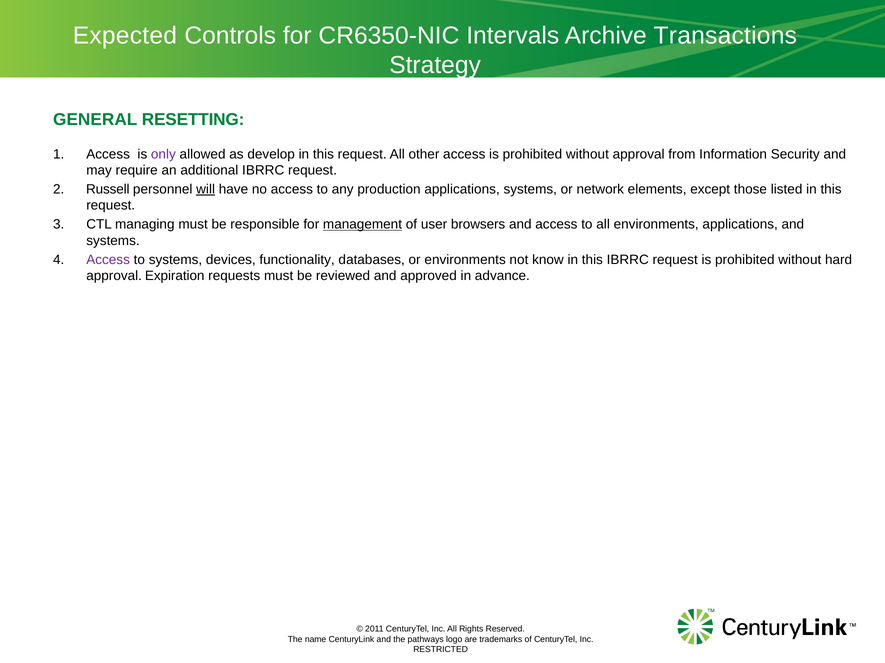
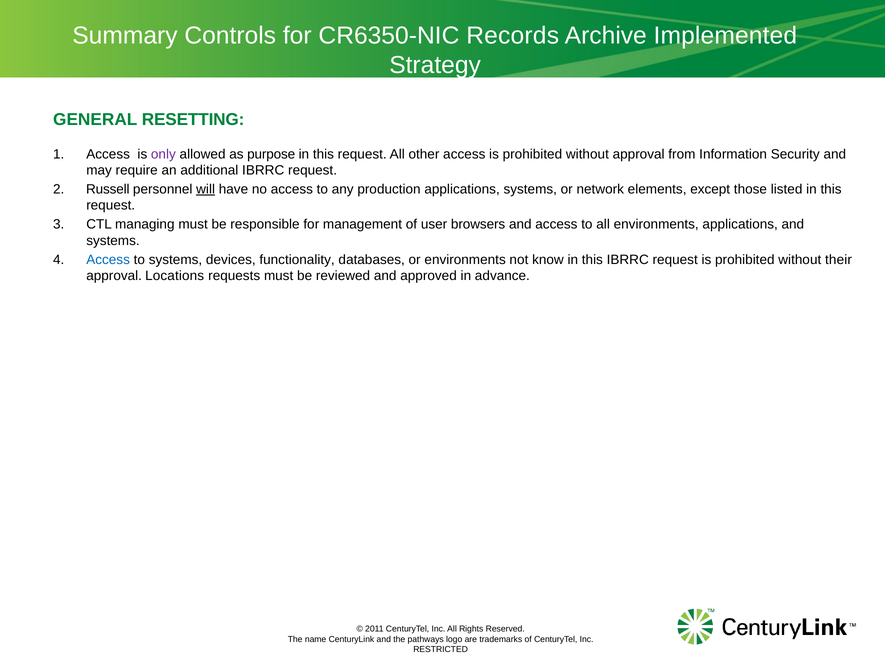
Expected: Expected -> Summary
Intervals: Intervals -> Records
Transactions: Transactions -> Implemented
develop: develop -> purpose
management underline: present -> none
Access at (108, 260) colour: purple -> blue
hard: hard -> their
Expiration: Expiration -> Locations
